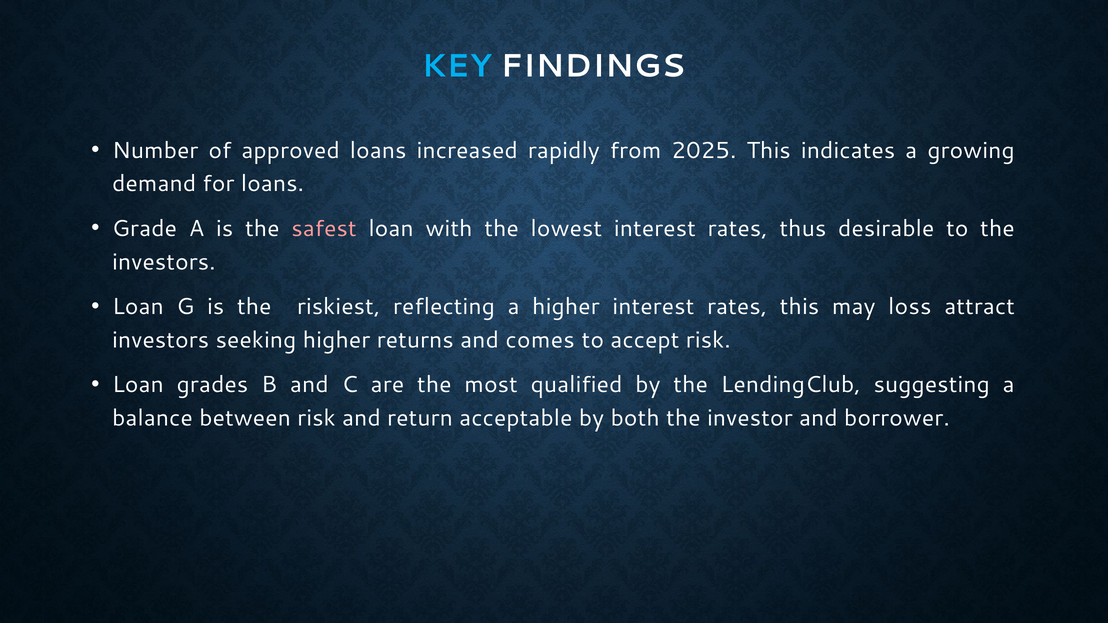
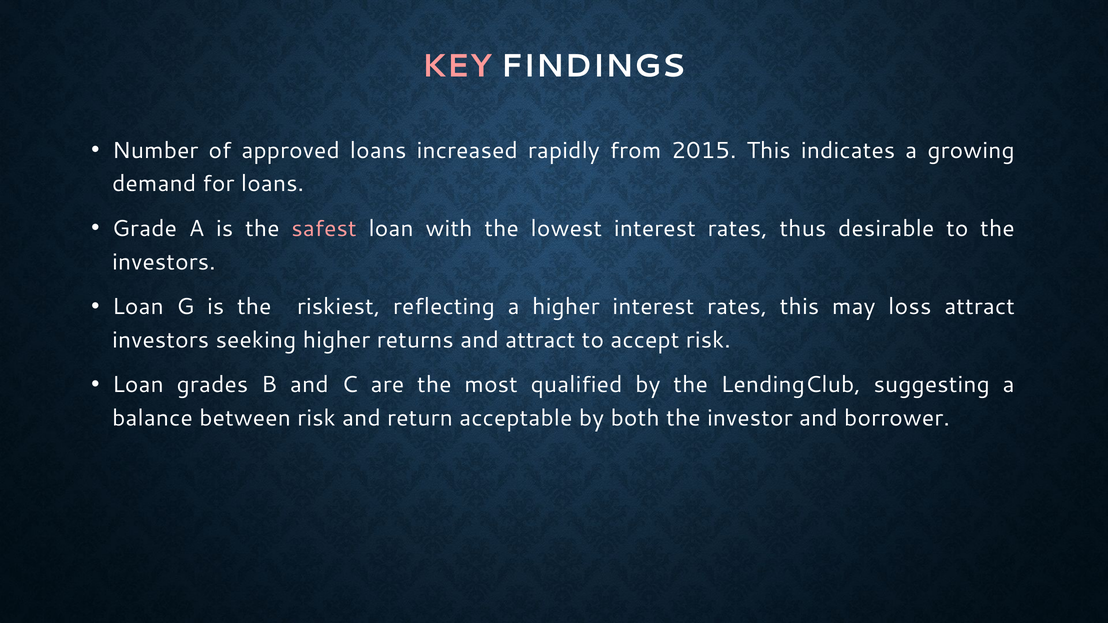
KEY colour: light blue -> pink
2025: 2025 -> 2015
and comes: comes -> attract
